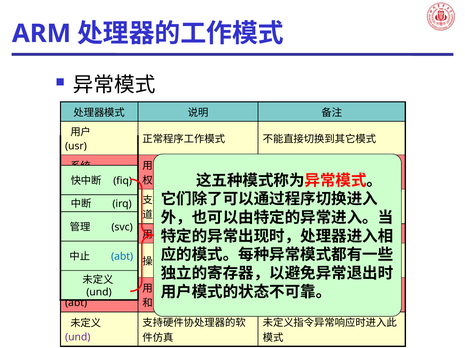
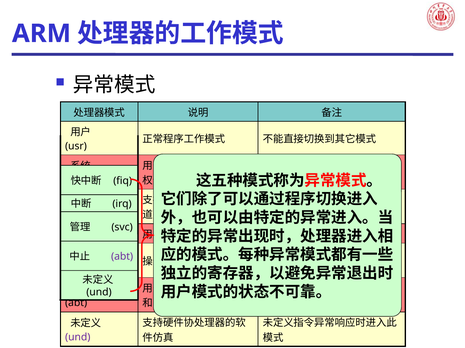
abt at (122, 257) colour: blue -> purple
